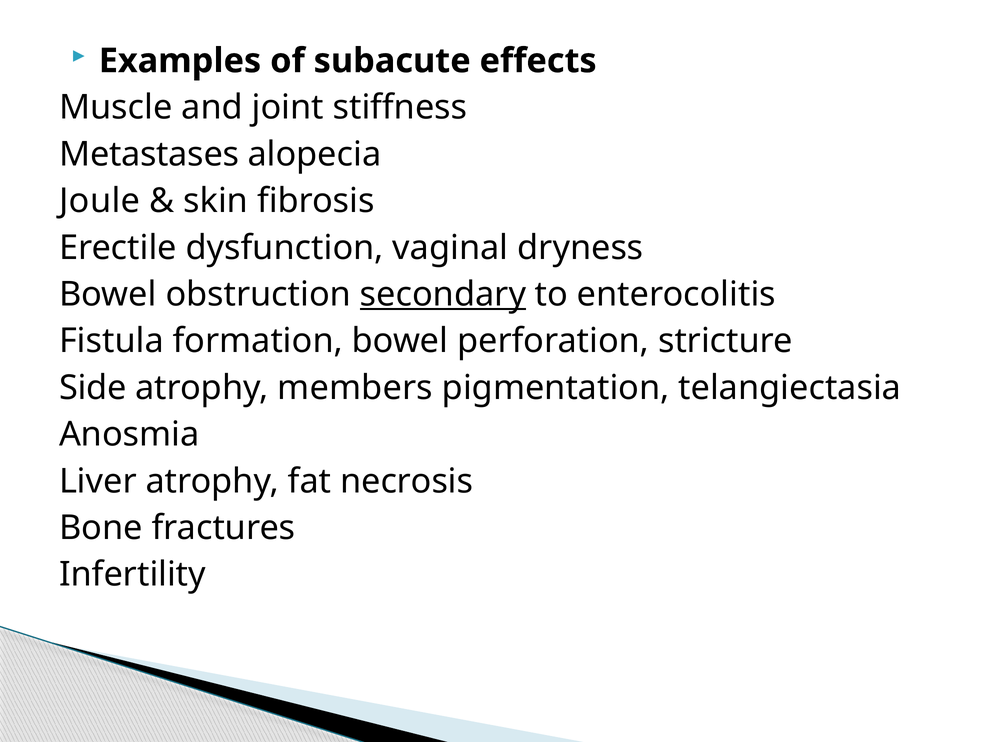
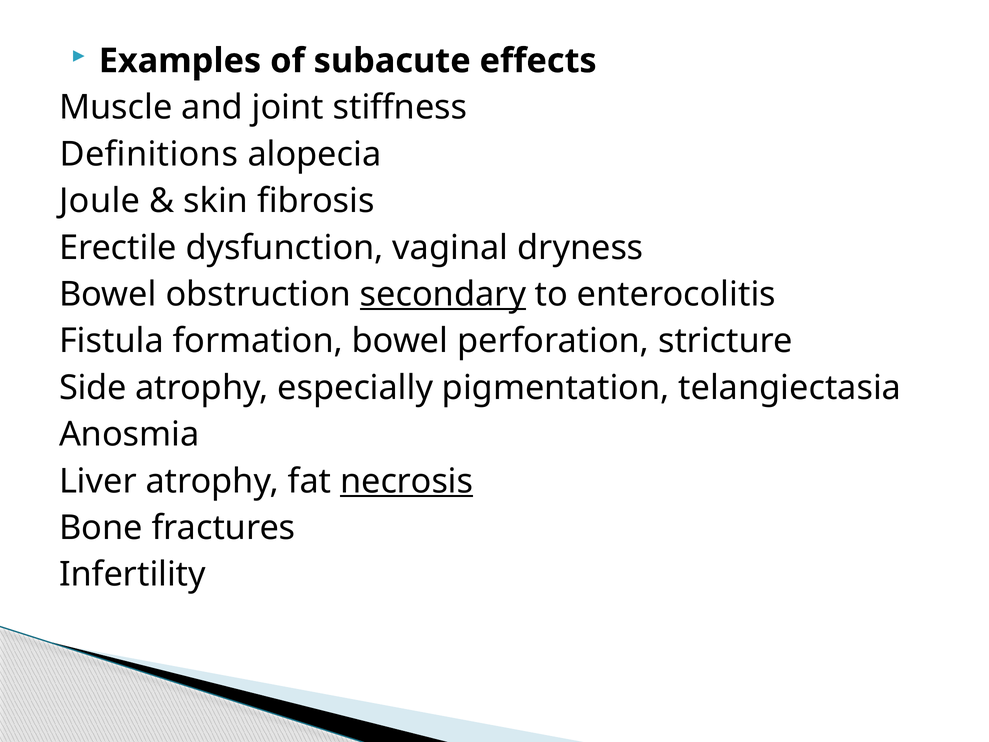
Metastases: Metastases -> Definitions
members: members -> especially
necrosis underline: none -> present
